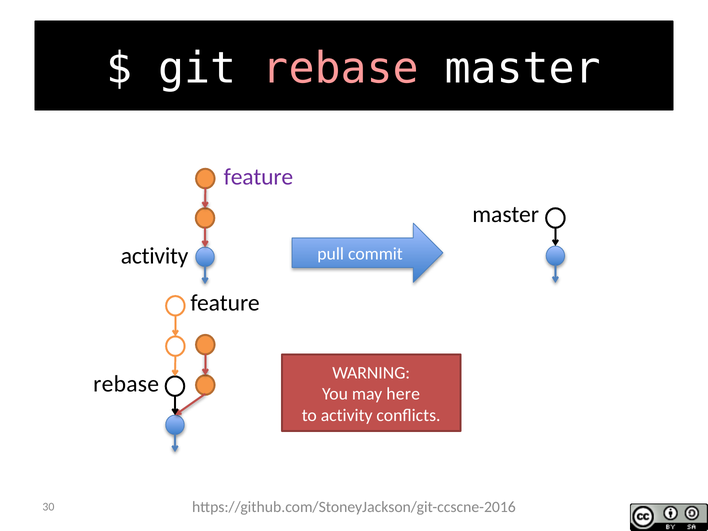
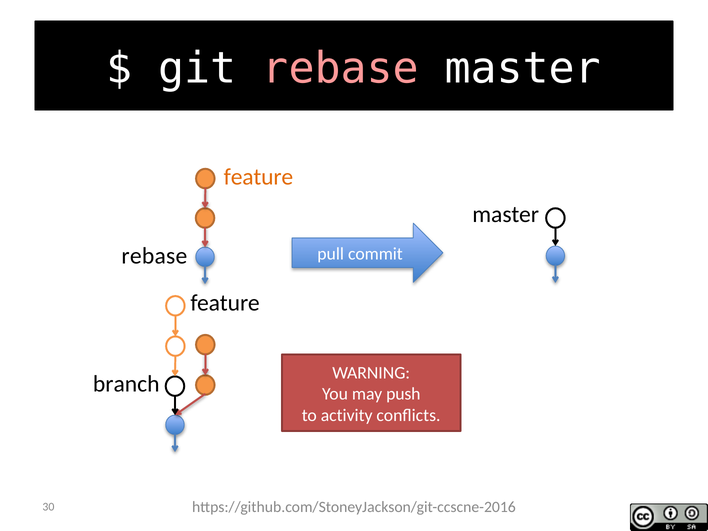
feature at (258, 177) colour: purple -> orange
activity at (155, 256): activity -> rebase
rebase at (126, 384): rebase -> branch
here: here -> push
